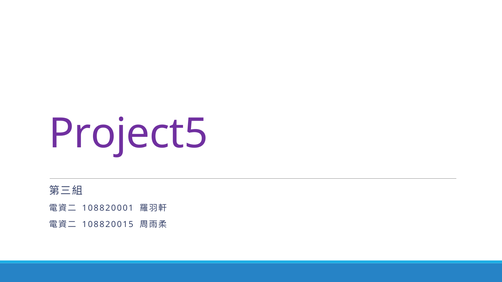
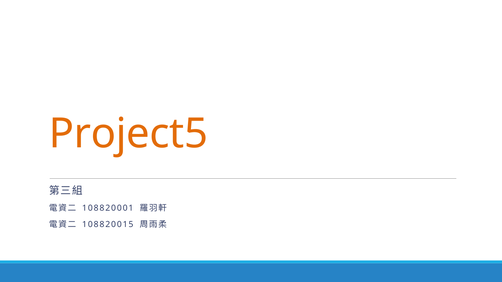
Project5 colour: purple -> orange
